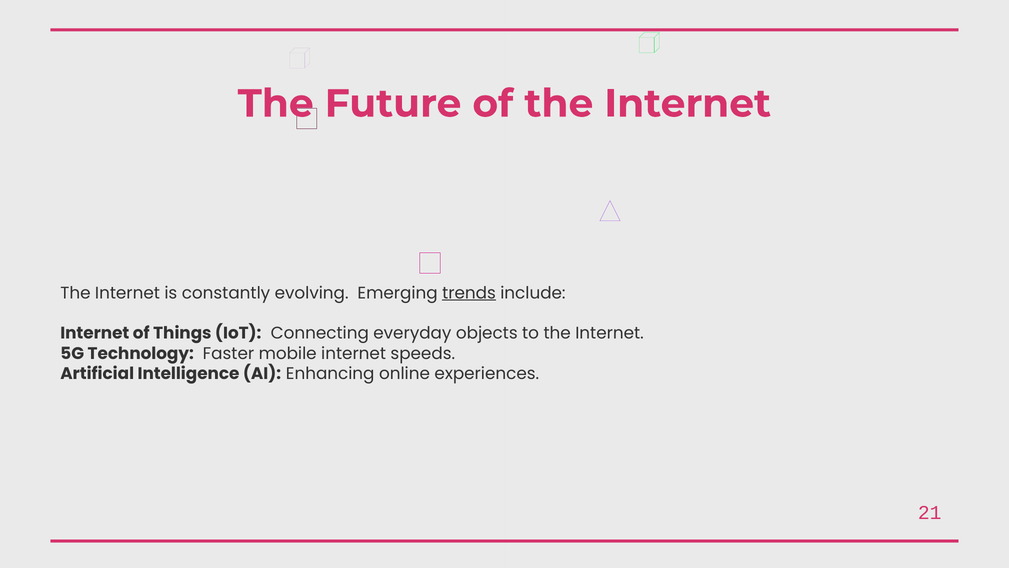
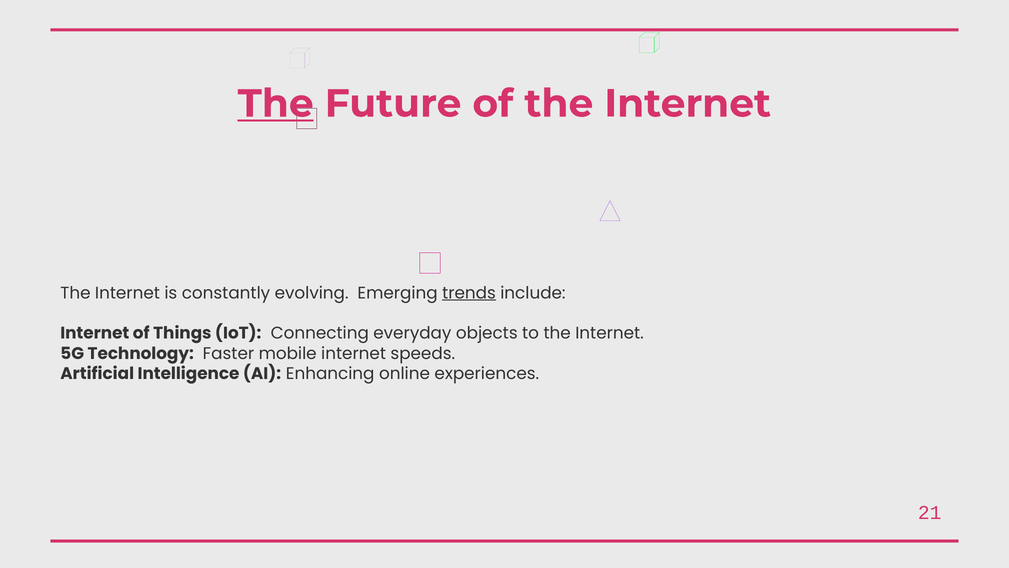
The at (276, 104) underline: none -> present
